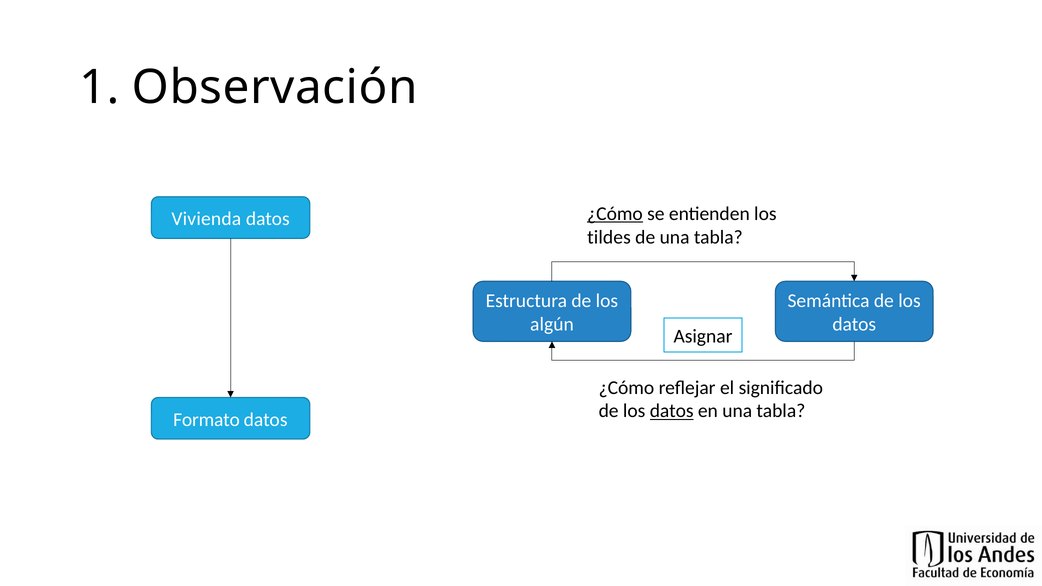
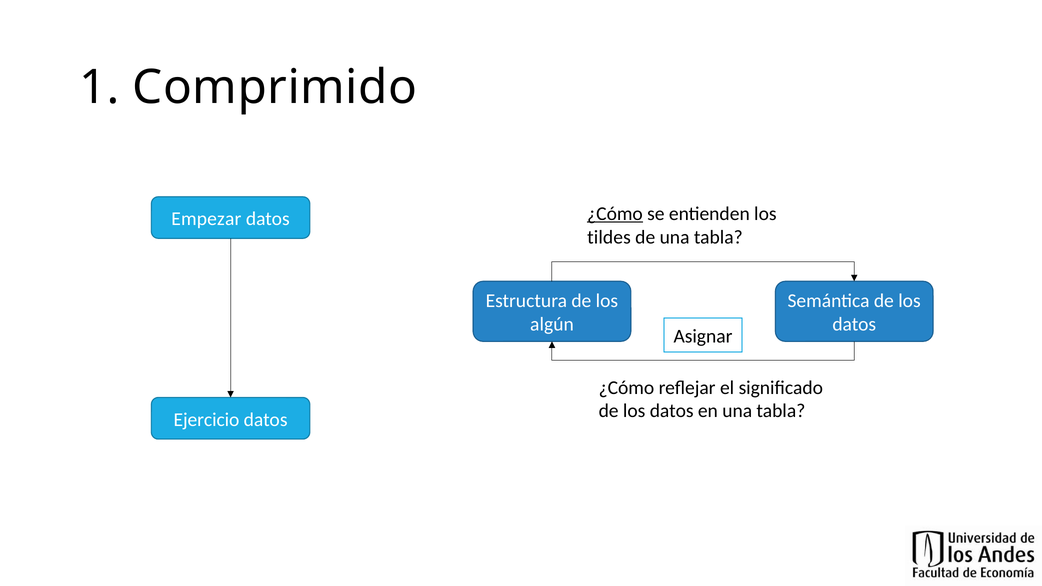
Observación: Observación -> Comprimido
Vivienda: Vivienda -> Empezar
datos at (672, 411) underline: present -> none
Formato: Formato -> Ejercicio
